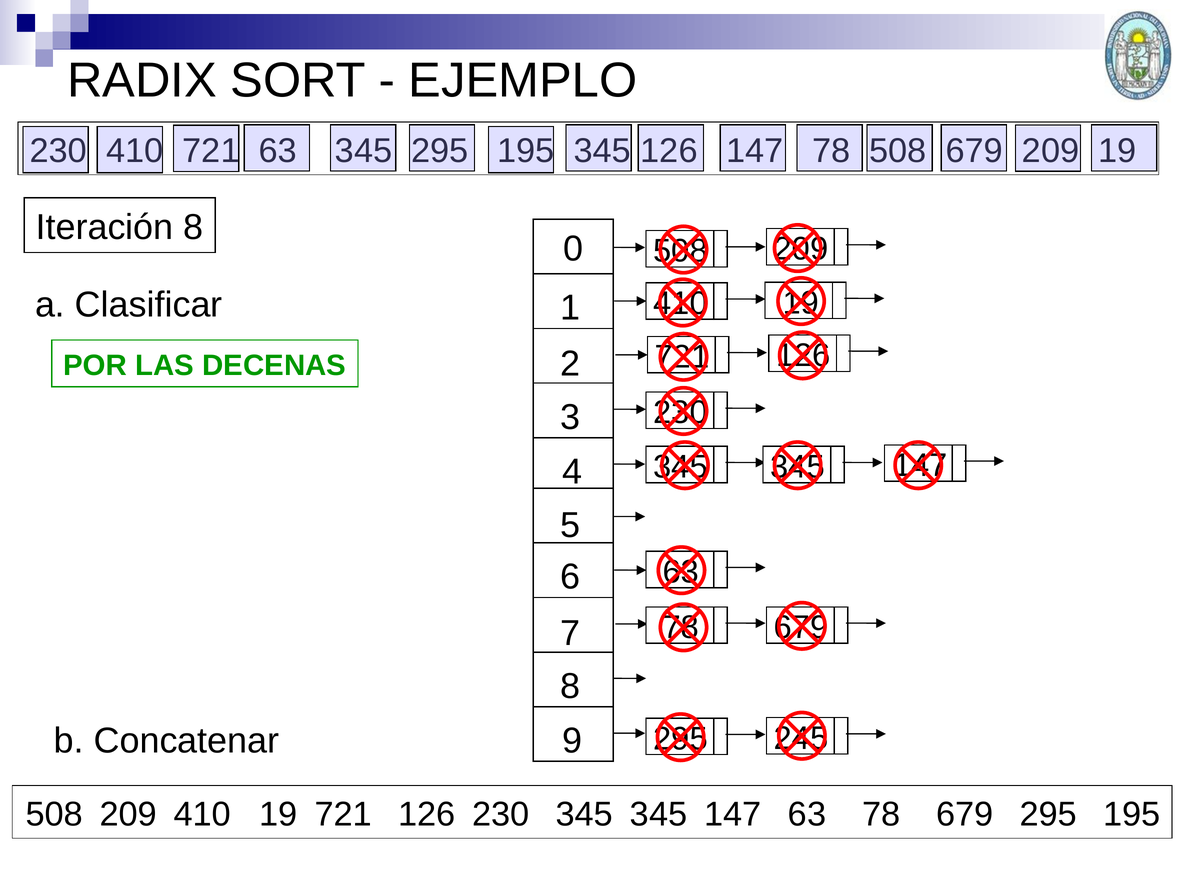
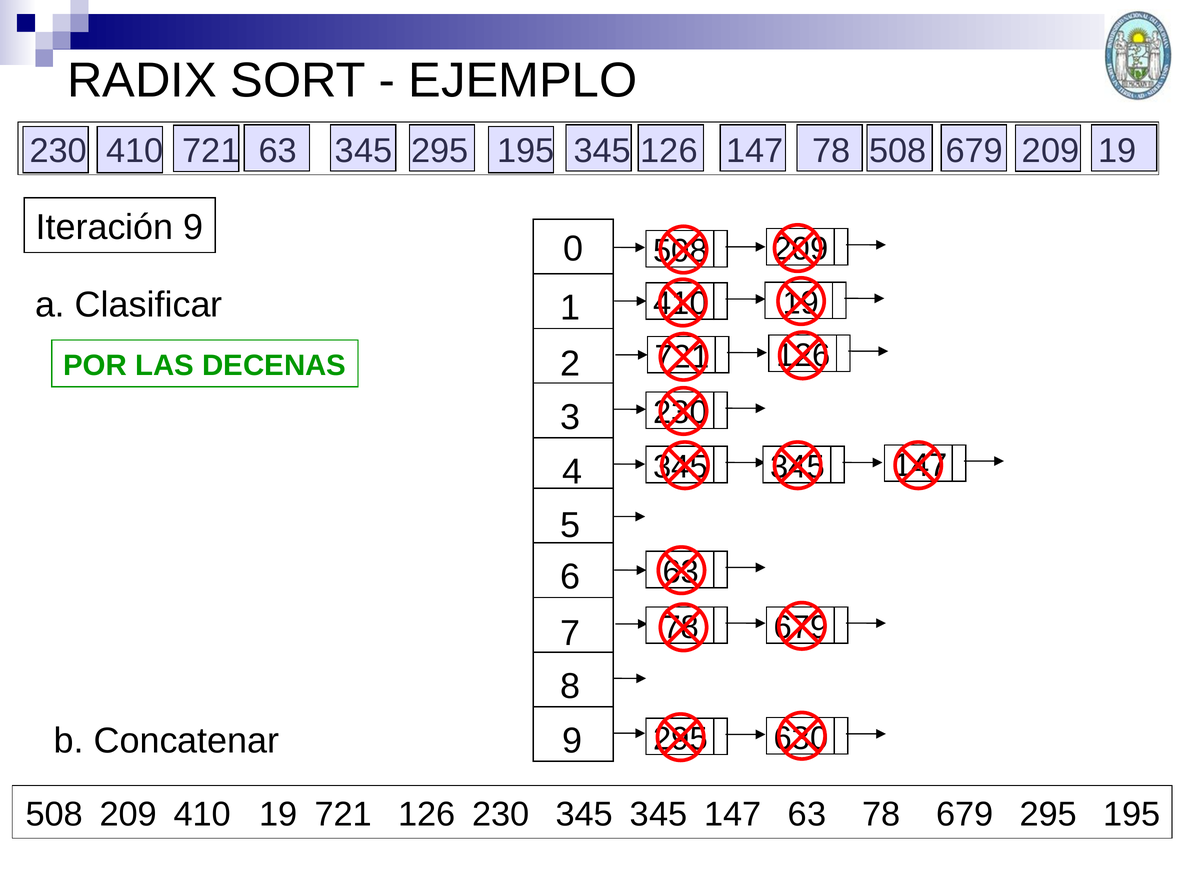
Iteración 8: 8 -> 9
245: 245 -> 630
